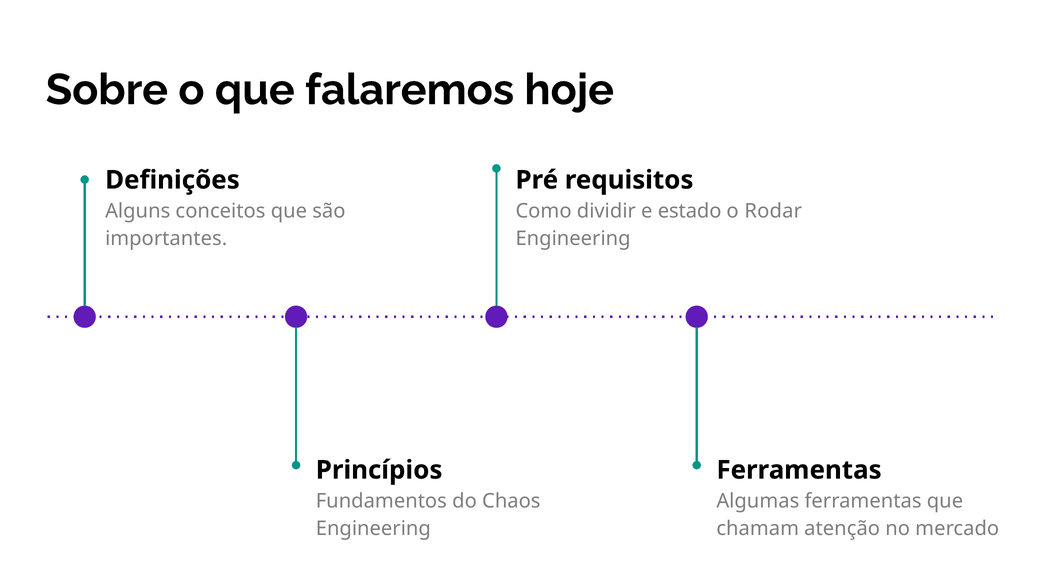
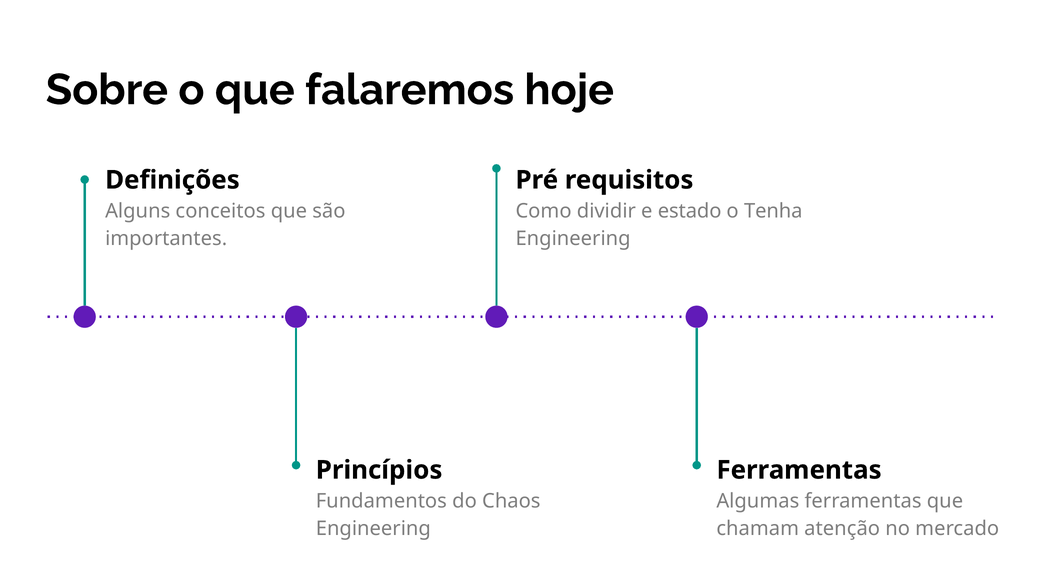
Rodar: Rodar -> Tenha
